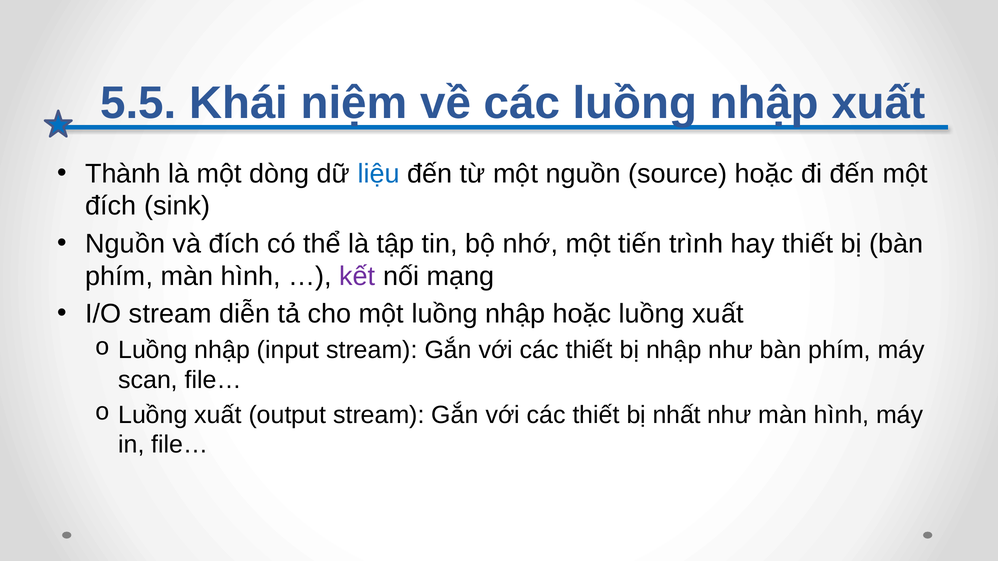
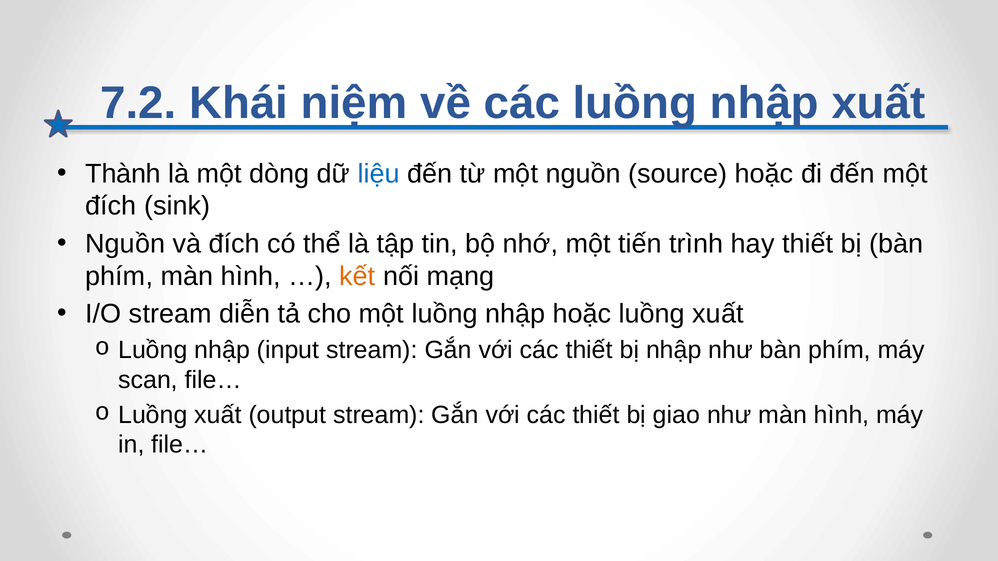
5.5: 5.5 -> 7.2
kết colour: purple -> orange
nhất: nhất -> giao
